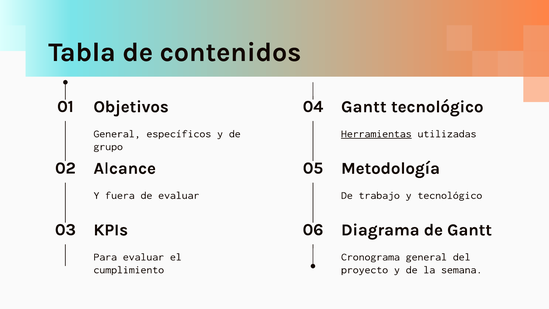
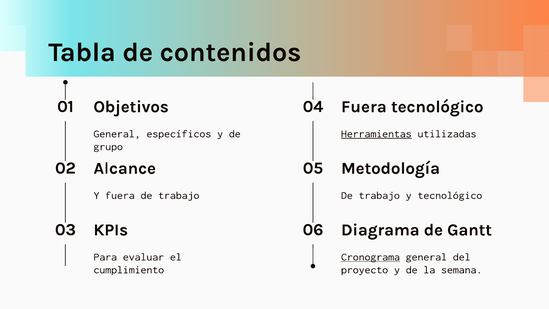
04 Gantt: Gantt -> Fuera
fuera de evaluar: evaluar -> trabajo
Cronograma underline: none -> present
